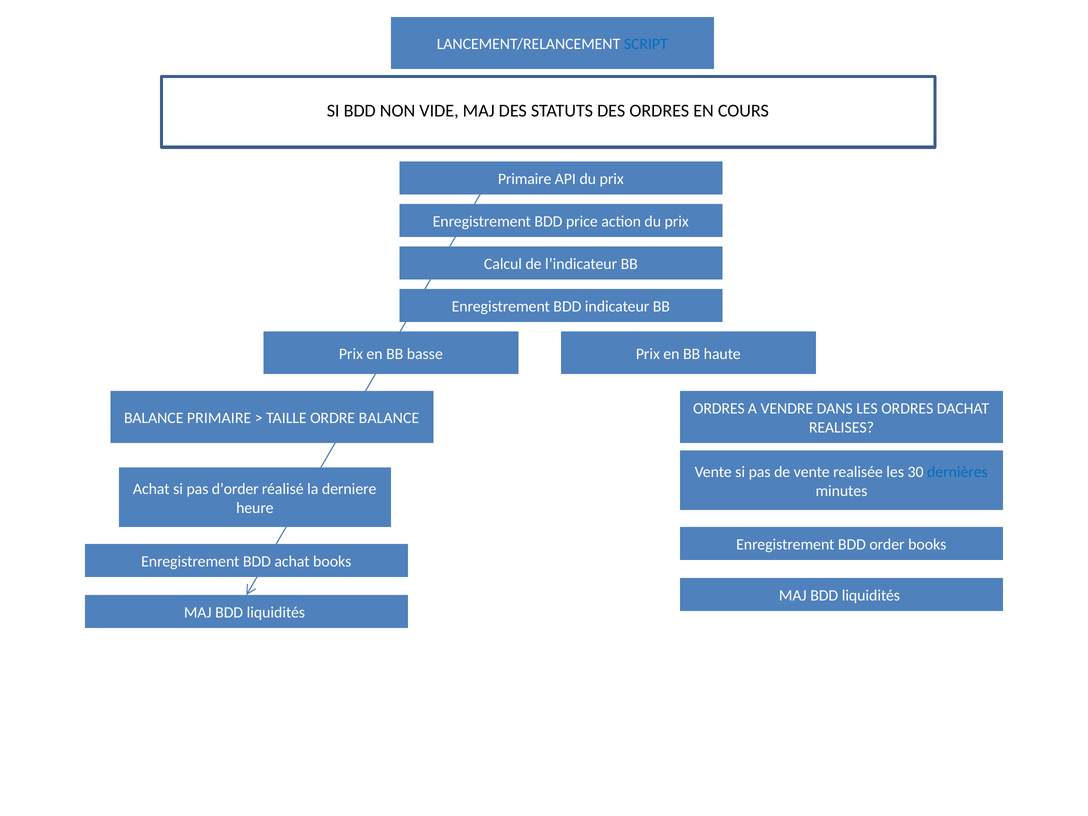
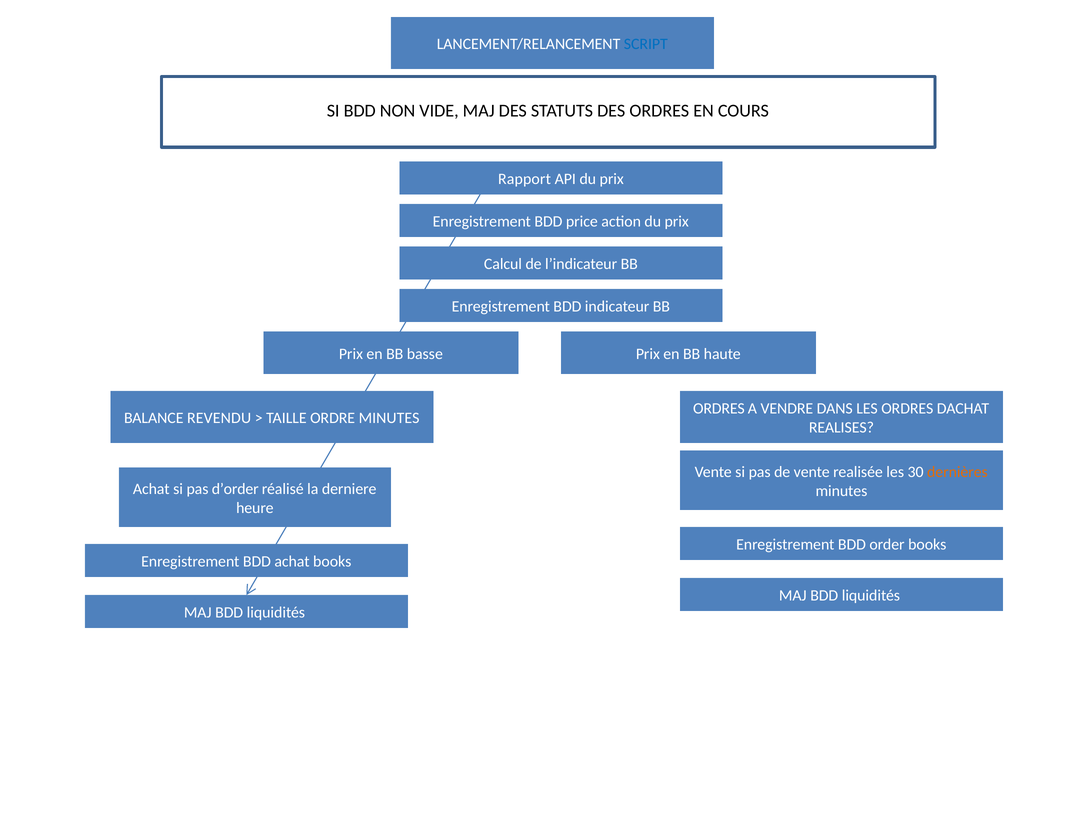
Primaire at (525, 179): Primaire -> Rapport
BALANCE PRIMAIRE: PRIMAIRE -> REVENDU
ORDRE BALANCE: BALANCE -> MINUTES
dernières colour: blue -> orange
